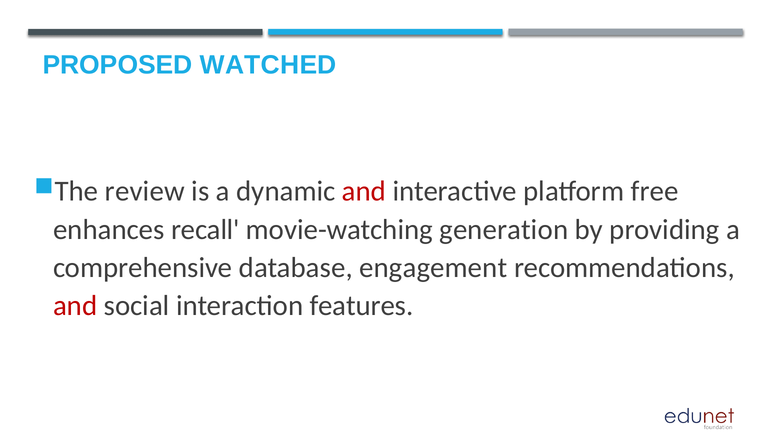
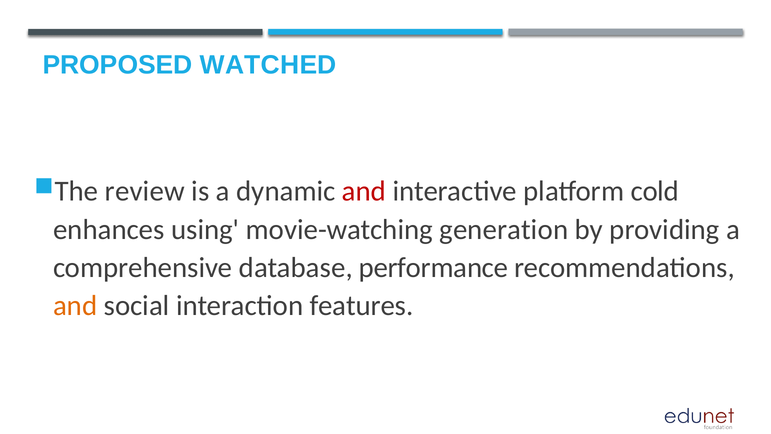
free: free -> cold
recall: recall -> using
engagement: engagement -> performance
and at (75, 306) colour: red -> orange
